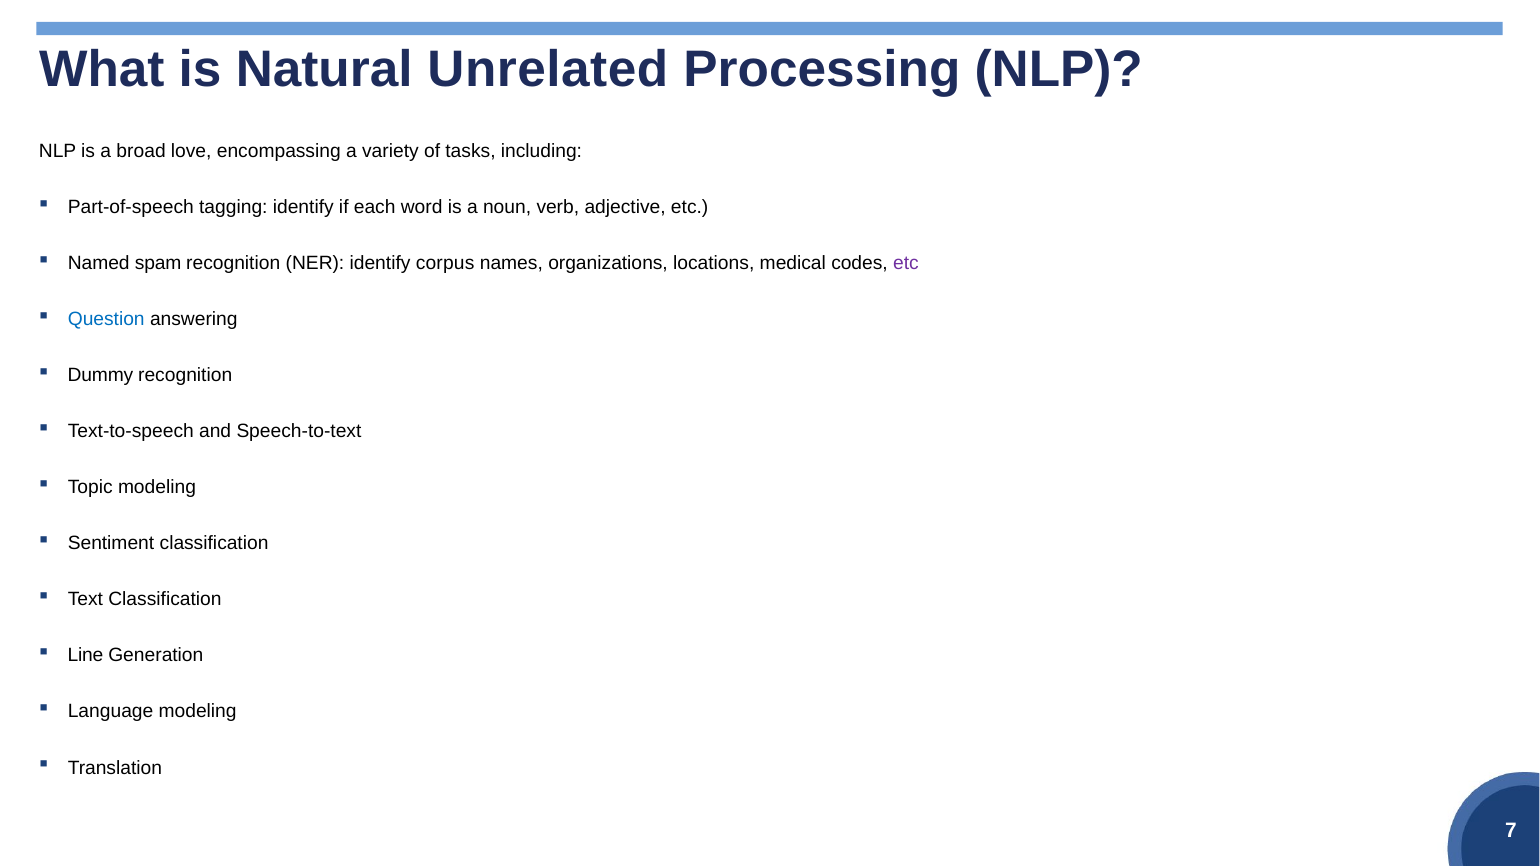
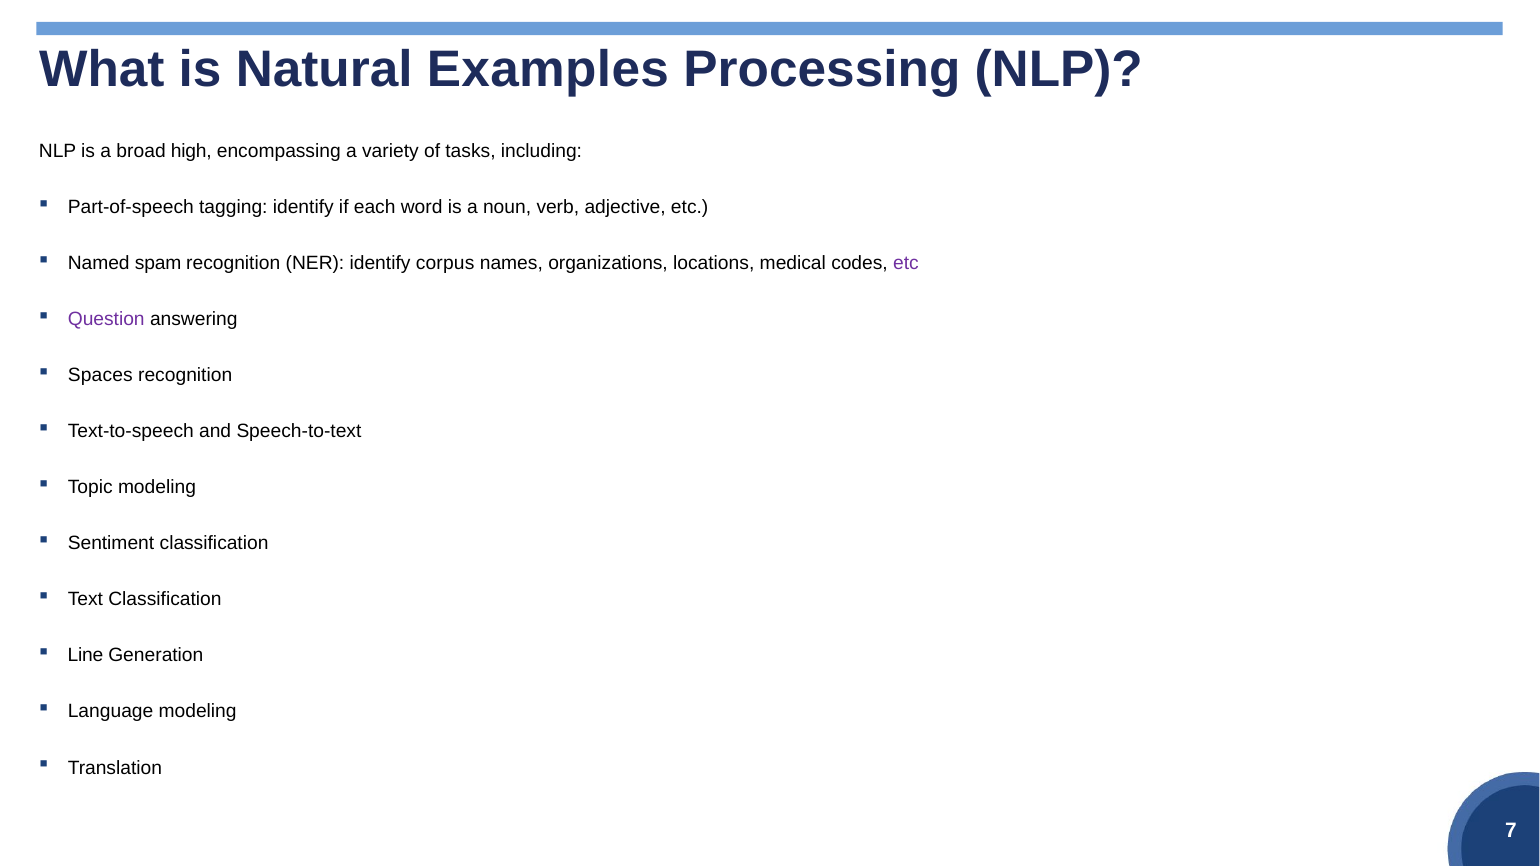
Unrelated: Unrelated -> Examples
love: love -> high
Question colour: blue -> purple
Dummy: Dummy -> Spaces
